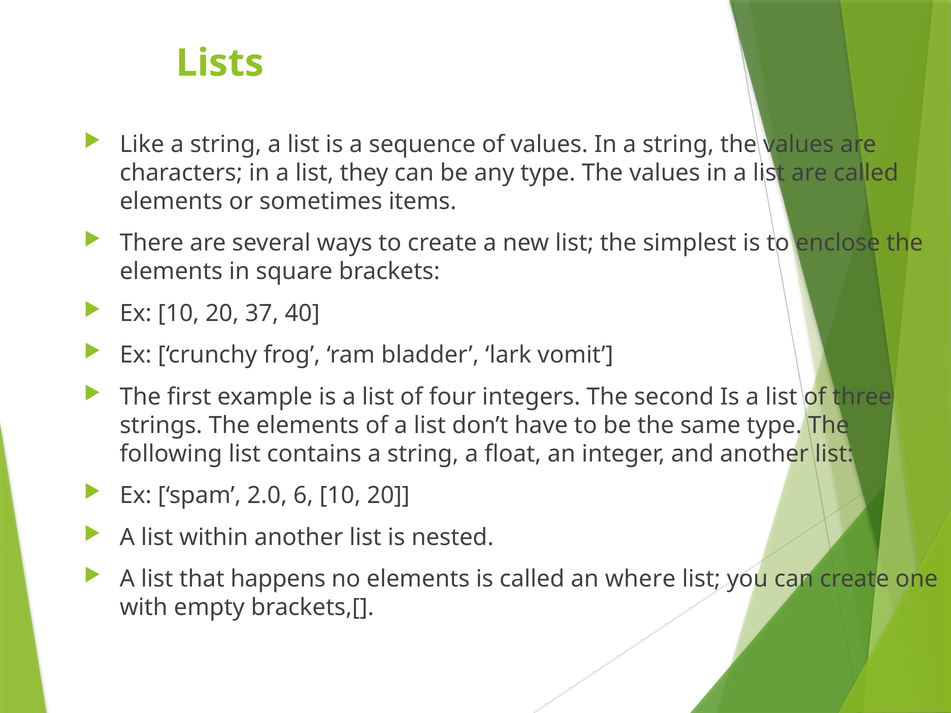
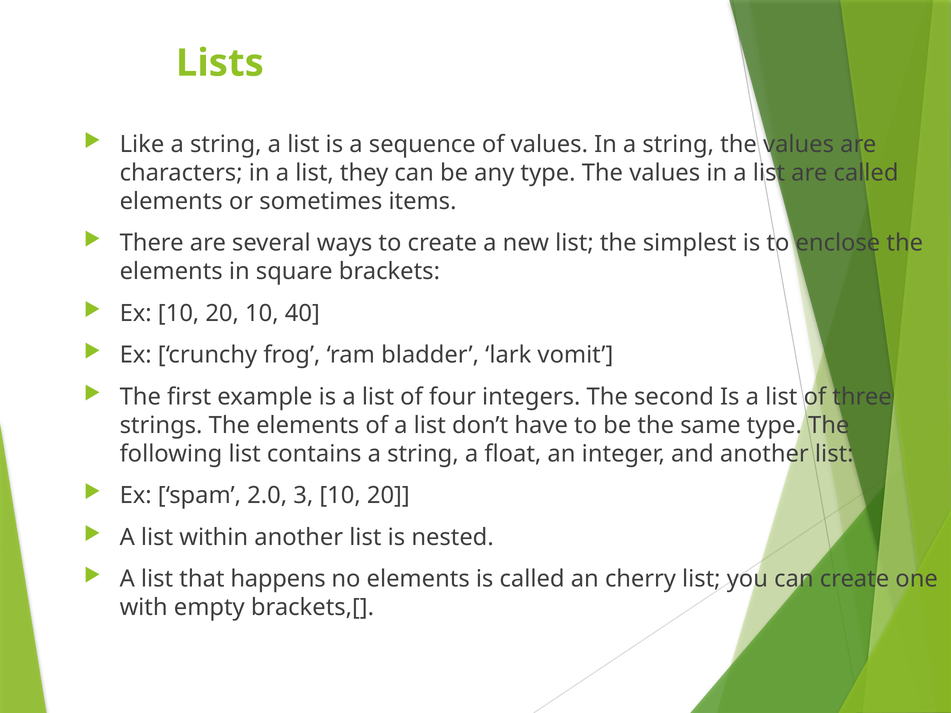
20 37: 37 -> 10
6: 6 -> 3
where: where -> cherry
